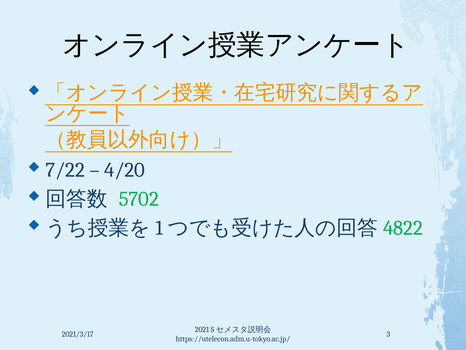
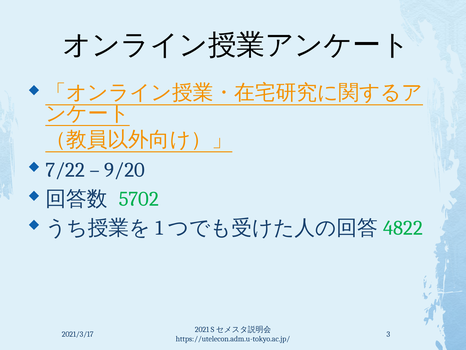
4/20: 4/20 -> 9/20
